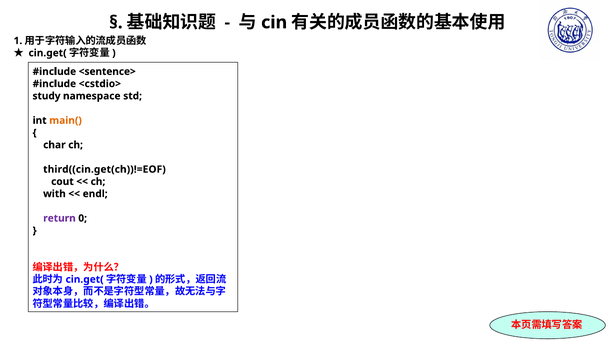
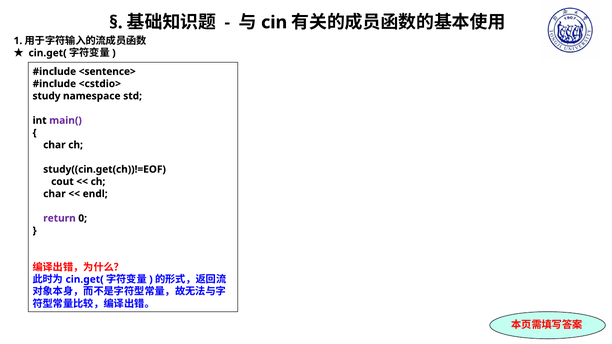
main( colour: orange -> purple
third((cin.get(ch))!=EOF: third((cin.get(ch))!=EOF -> study((cin.get(ch))!=EOF
with at (54, 194): with -> char
